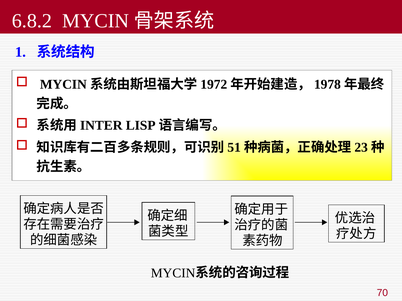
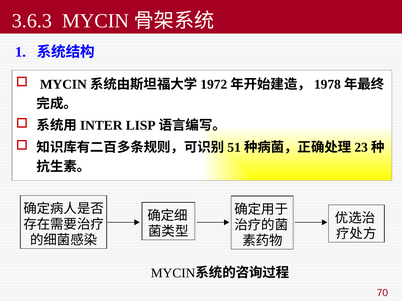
6.8.2: 6.8.2 -> 3.6.3
